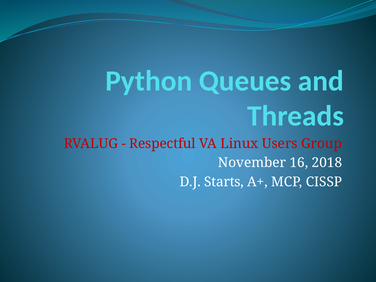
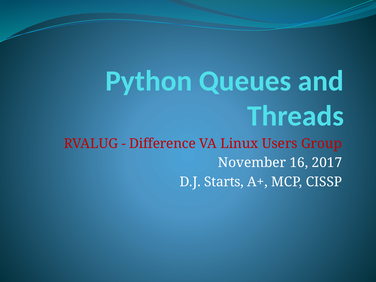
Respectful: Respectful -> Difference
2018: 2018 -> 2017
